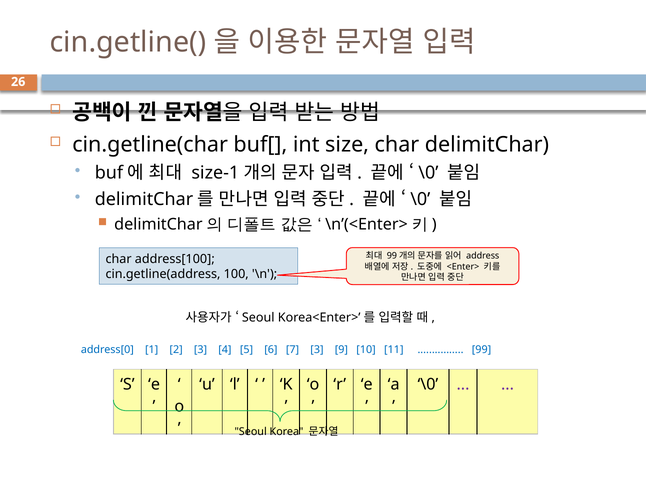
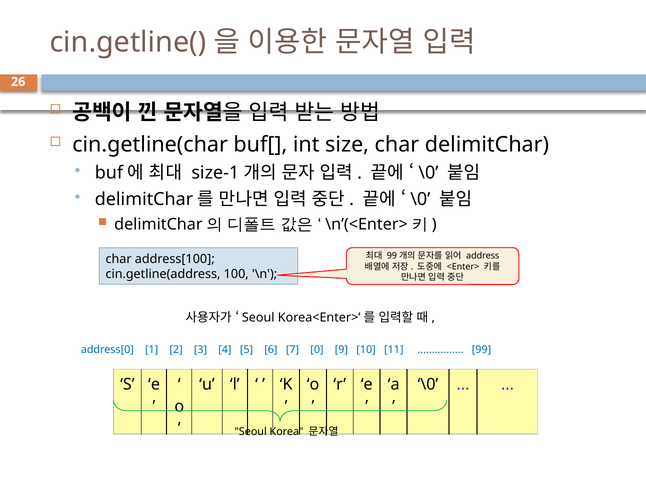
7 3: 3 -> 0
